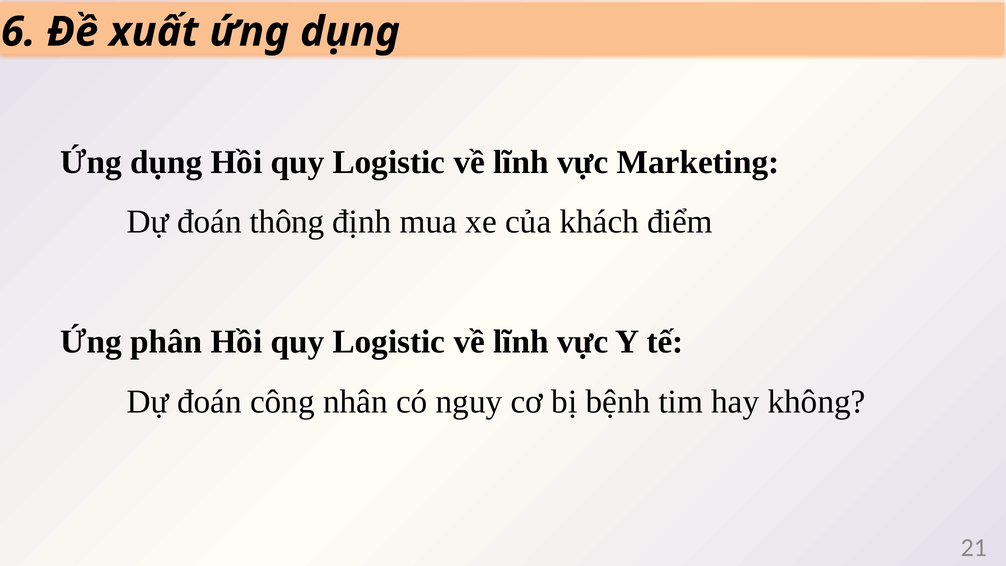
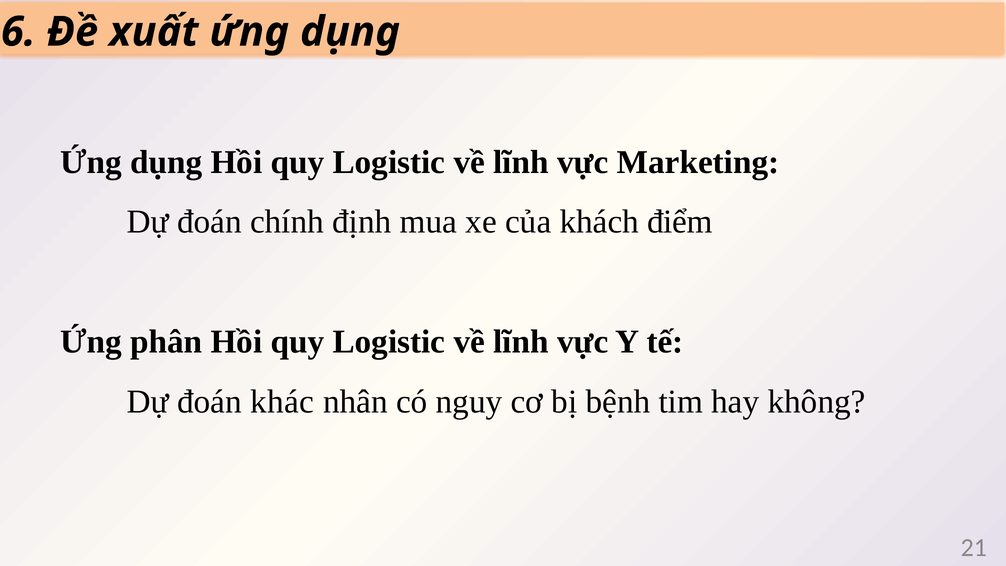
thông: thông -> chính
công: công -> khác
